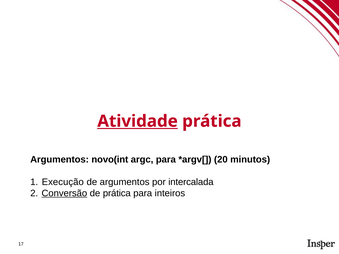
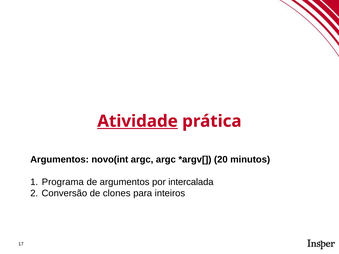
argc para: para -> argc
Execução: Execução -> Programa
Conversão underline: present -> none
de prática: prática -> clones
